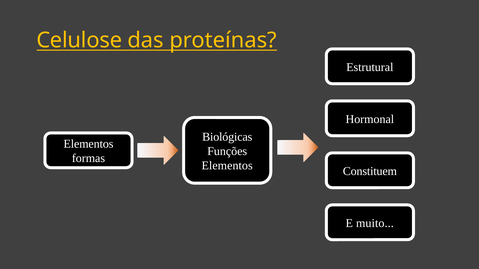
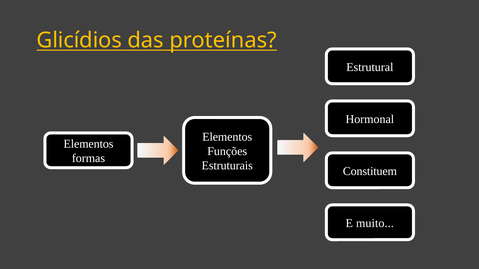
Celulose: Celulose -> Glicídios
Biológicas at (227, 137): Biológicas -> Elementos
Elementos at (227, 166): Elementos -> Estruturais
